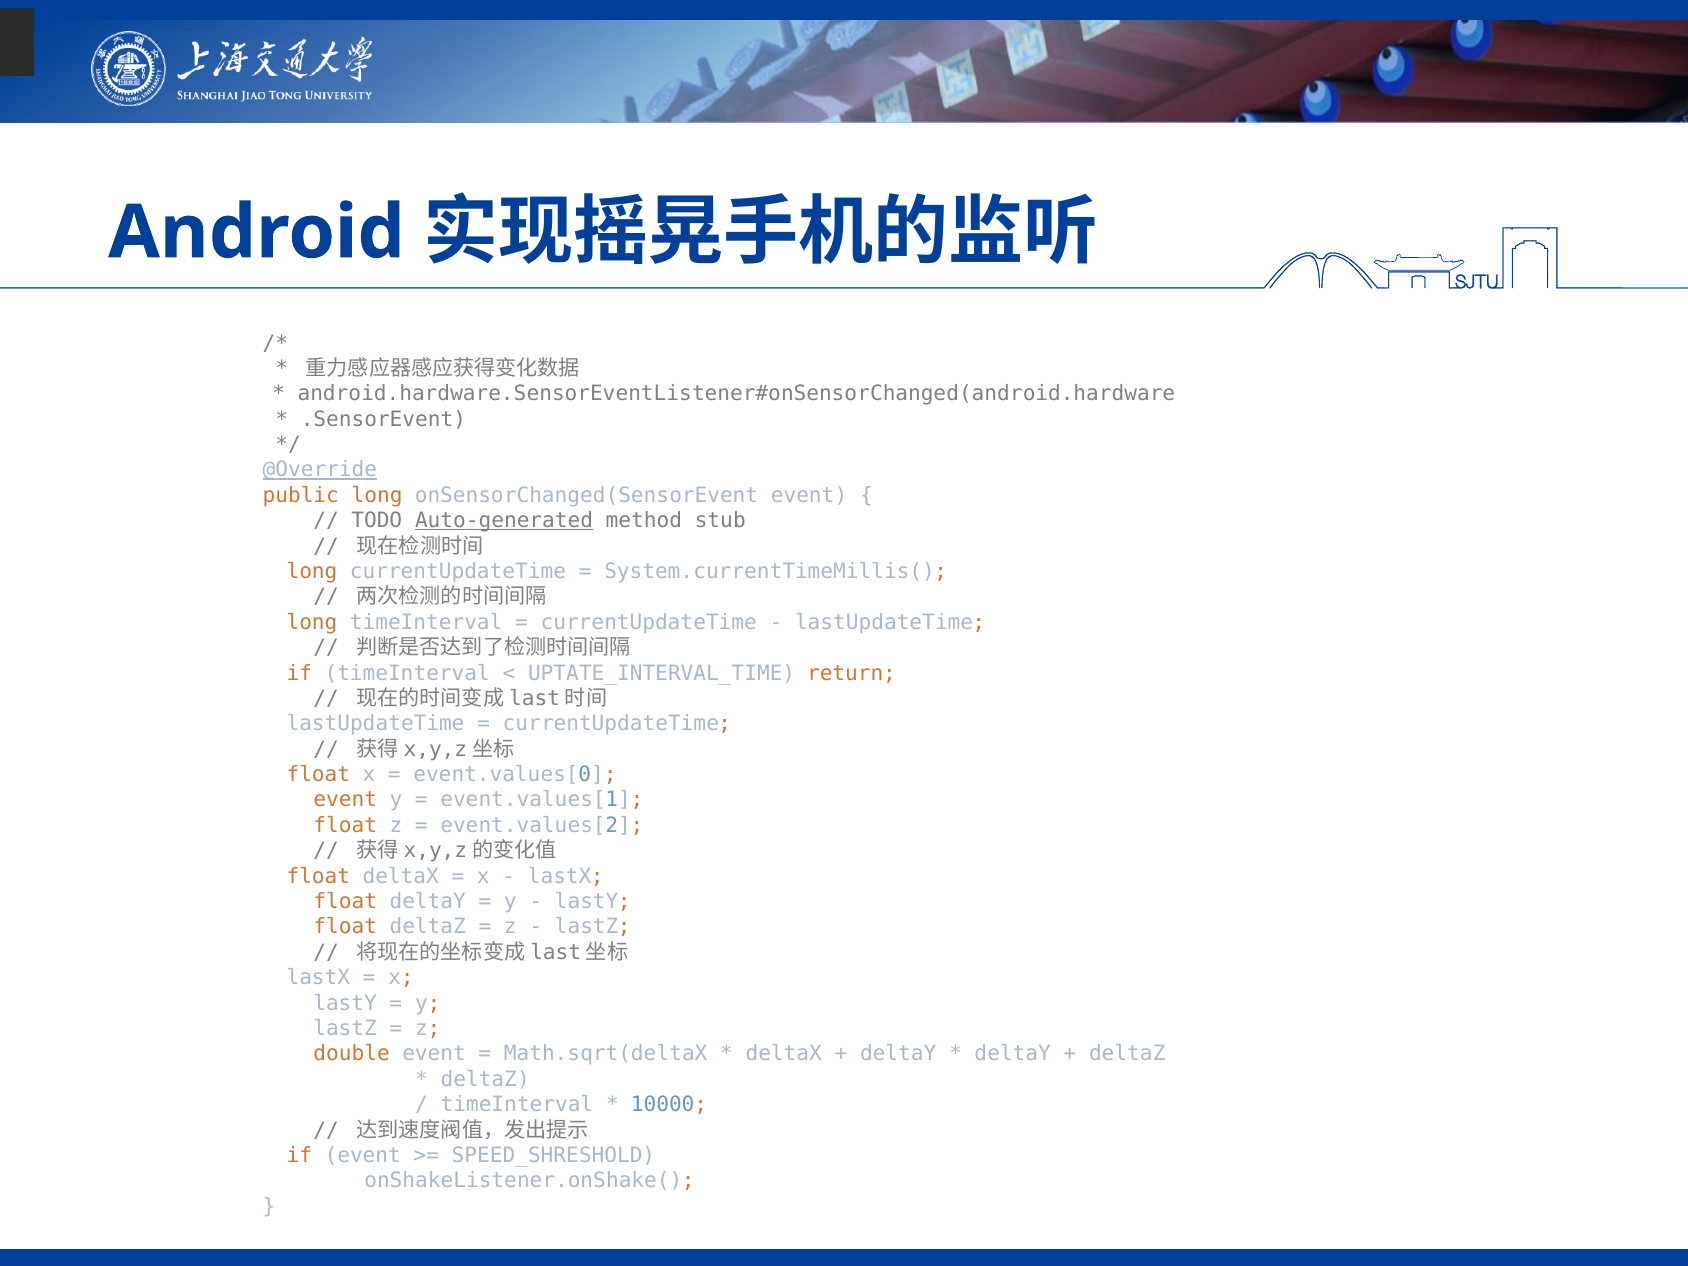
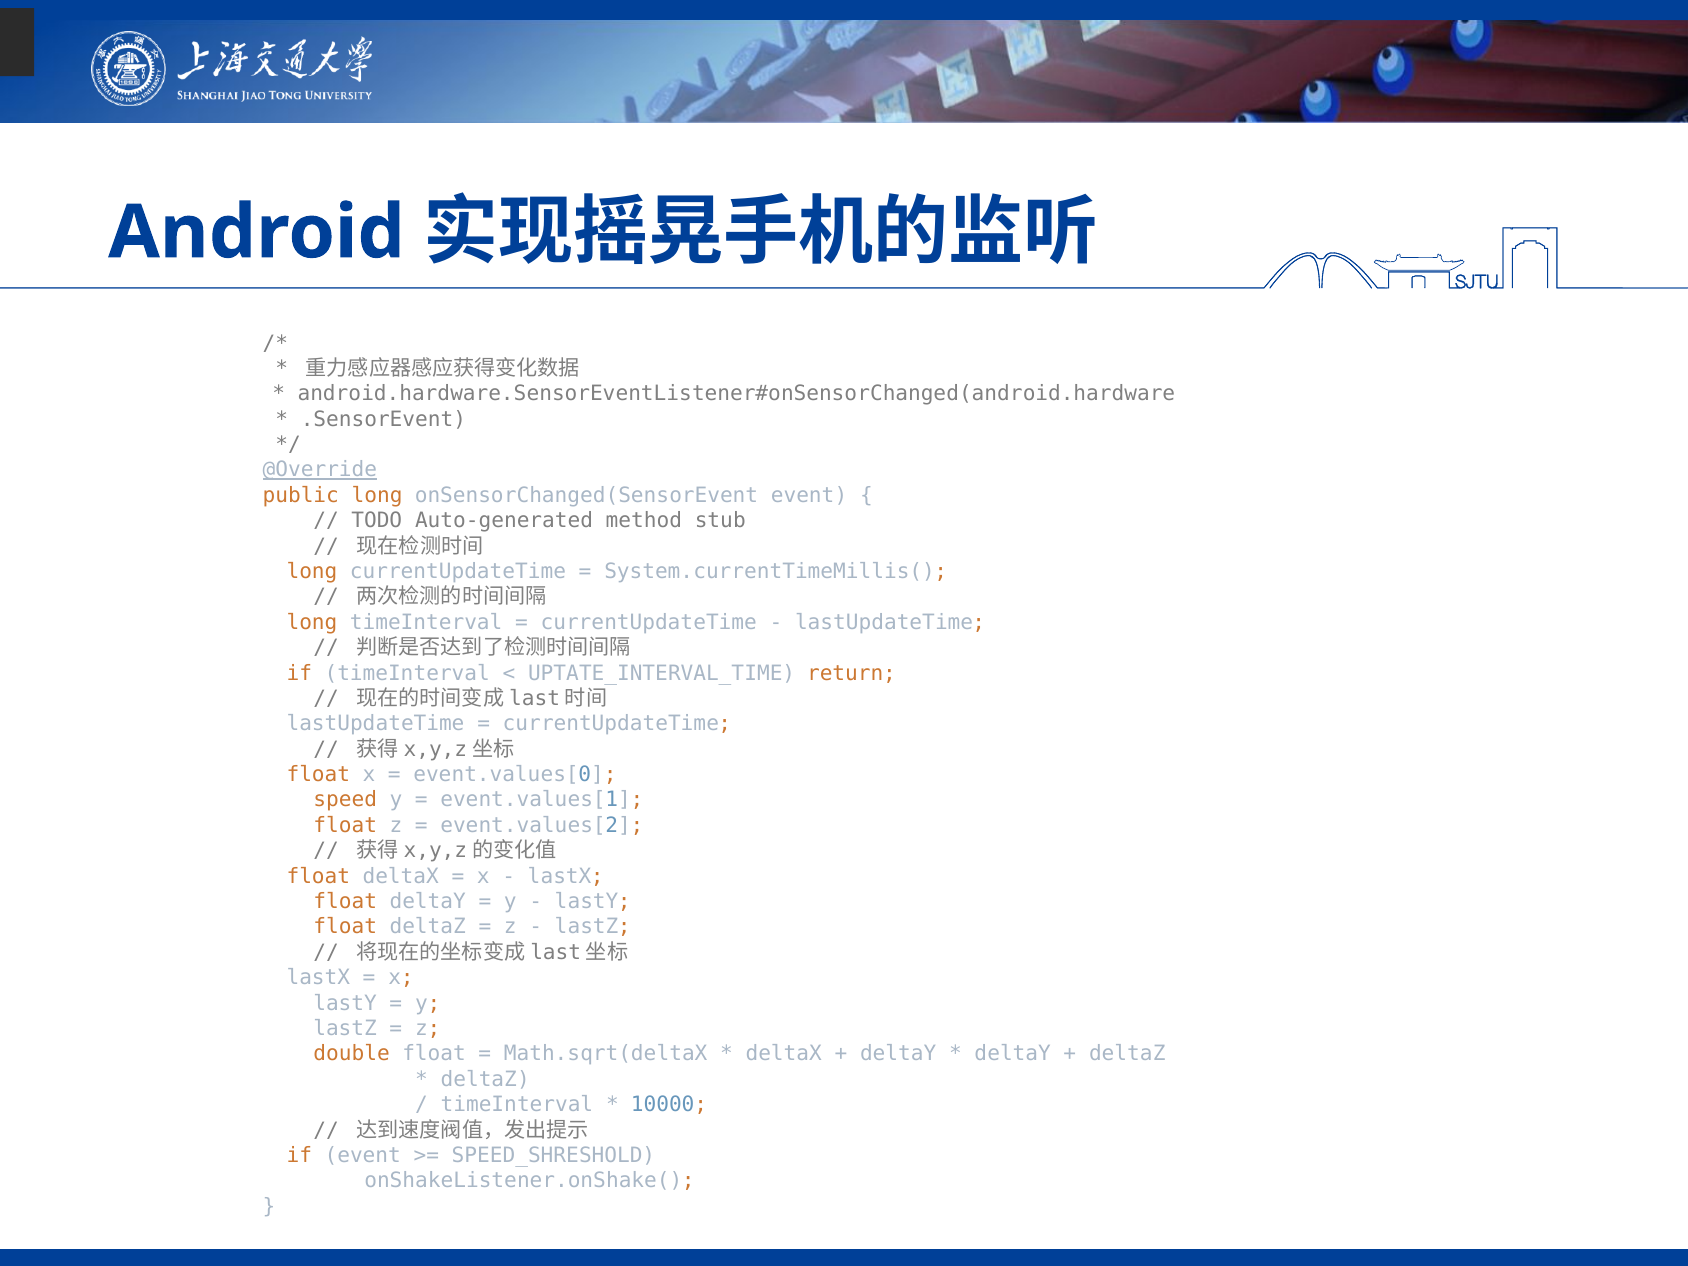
Auto-generated underline: present -> none
event at (345, 800): event -> speed
double event: event -> float
